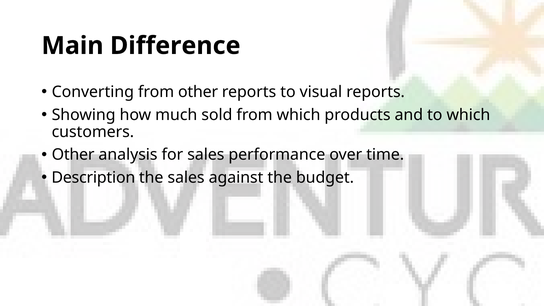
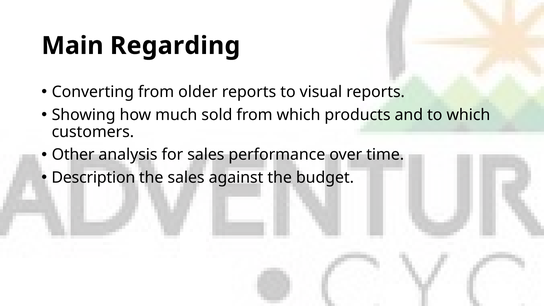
Difference: Difference -> Regarding
from other: other -> older
